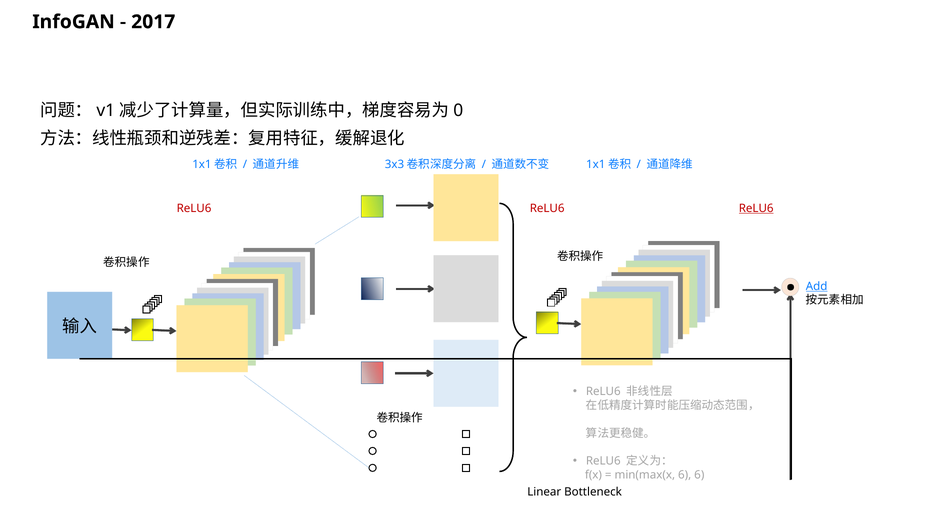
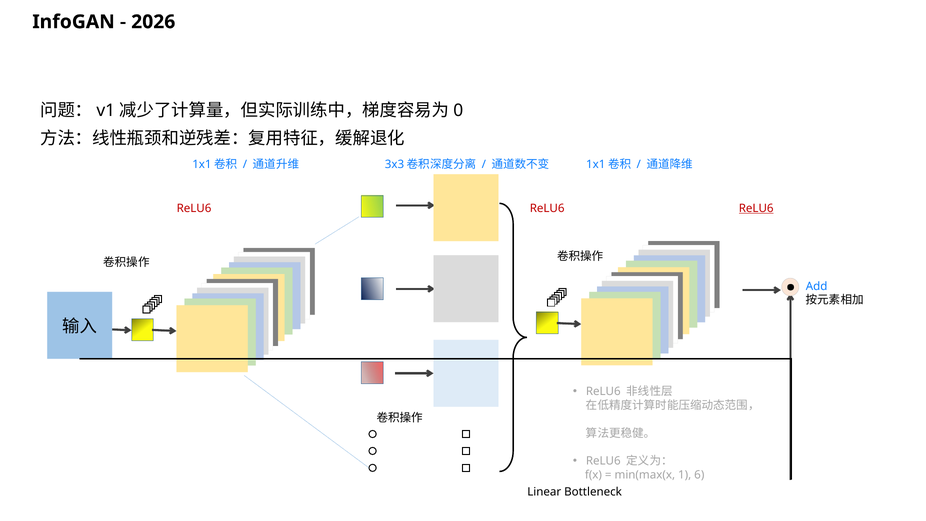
2017: 2017 -> 2026
Add underline: present -> none
min(max(x 6: 6 -> 1
